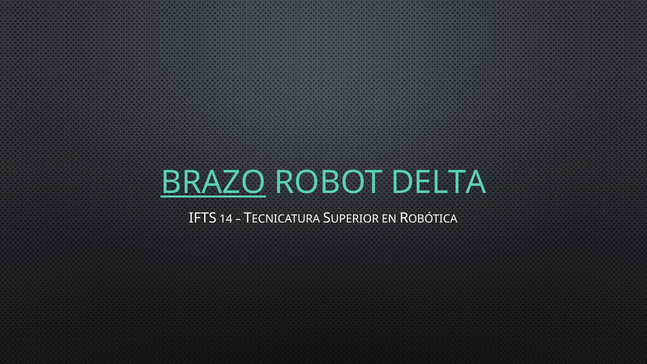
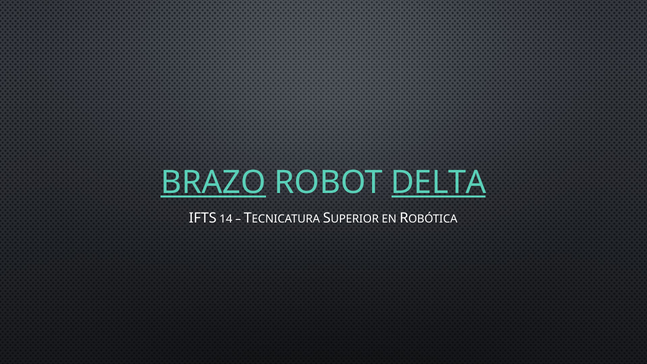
DELTA underline: none -> present
